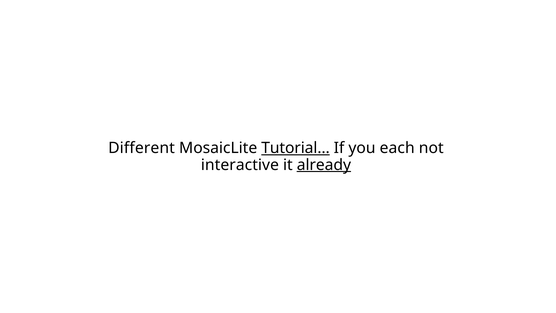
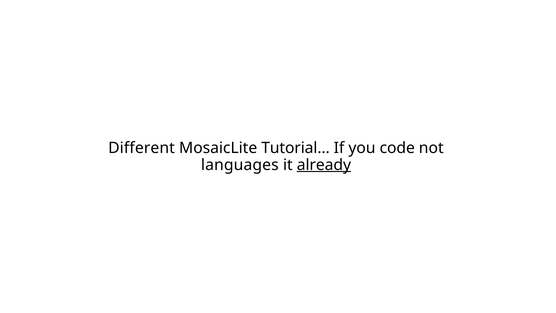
Tutorial… underline: present -> none
each: each -> code
interactive: interactive -> languages
